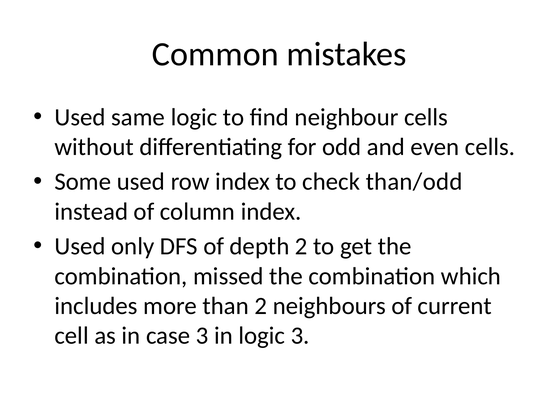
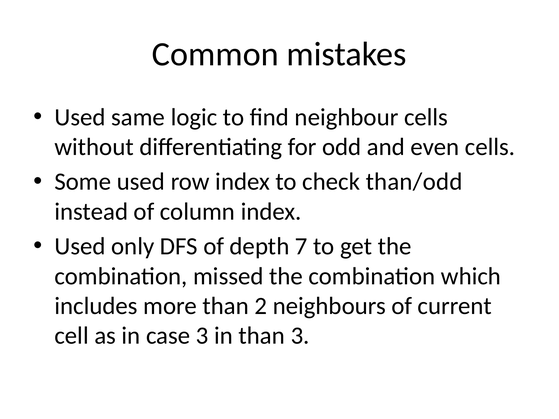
depth 2: 2 -> 7
in logic: logic -> than
